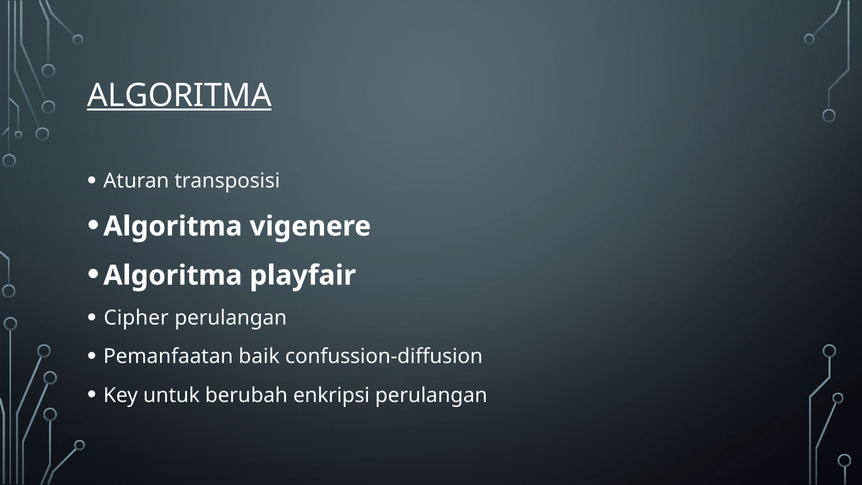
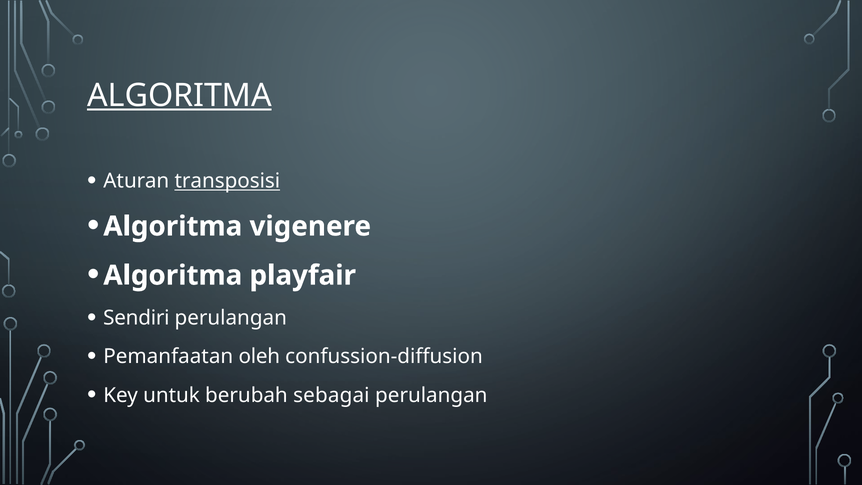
transposisi underline: none -> present
Cipher: Cipher -> Sendiri
baik: baik -> oleh
enkripsi: enkripsi -> sebagai
